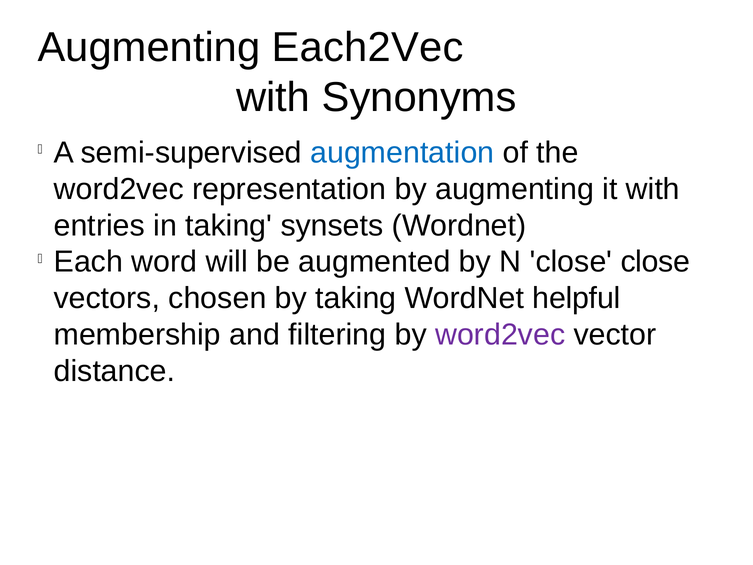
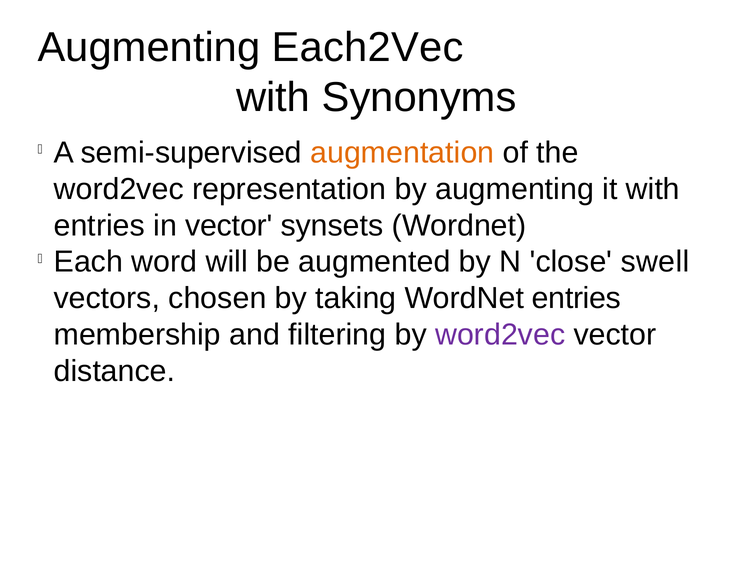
augmentation colour: blue -> orange
in taking: taking -> vector
close close: close -> swell
WordNet helpful: helpful -> entries
